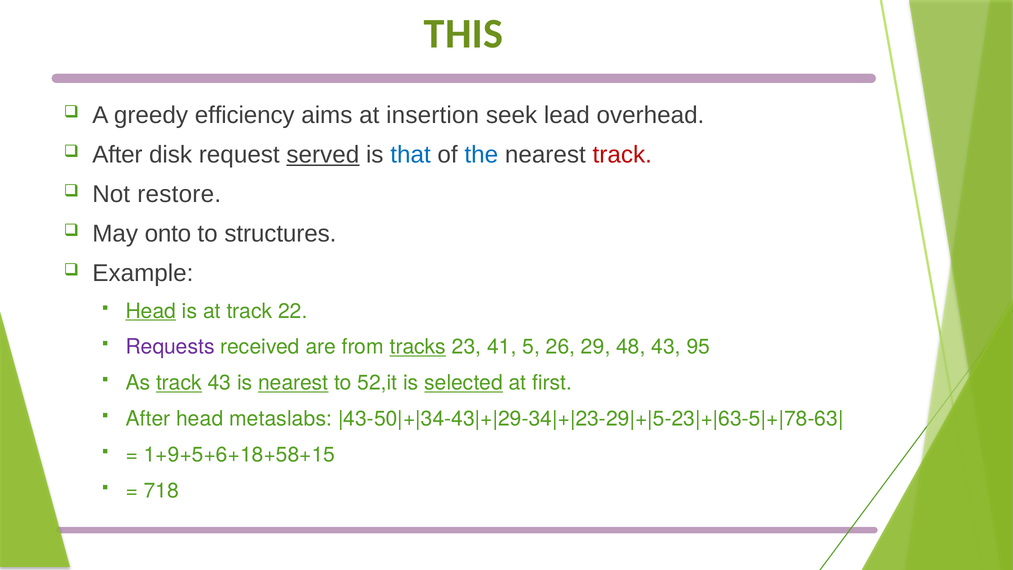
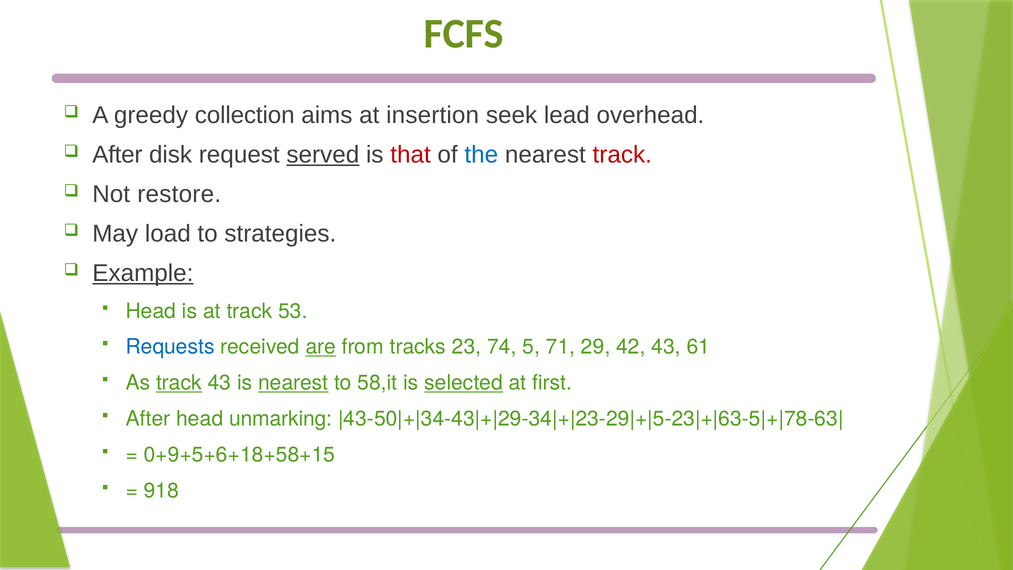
THIS: THIS -> FCFS
efficiency: efficiency -> collection
that colour: blue -> red
onto: onto -> load
structures: structures -> strategies
Example underline: none -> present
Head at (151, 311) underline: present -> none
22: 22 -> 53
Requests colour: purple -> blue
are underline: none -> present
tracks underline: present -> none
41: 41 -> 74
26: 26 -> 71
48: 48 -> 42
95: 95 -> 61
52,it: 52,it -> 58,it
metaslabs: metaslabs -> unmarking
1+9+5+6+18+58+15: 1+9+5+6+18+58+15 -> 0+9+5+6+18+58+15
718: 718 -> 918
